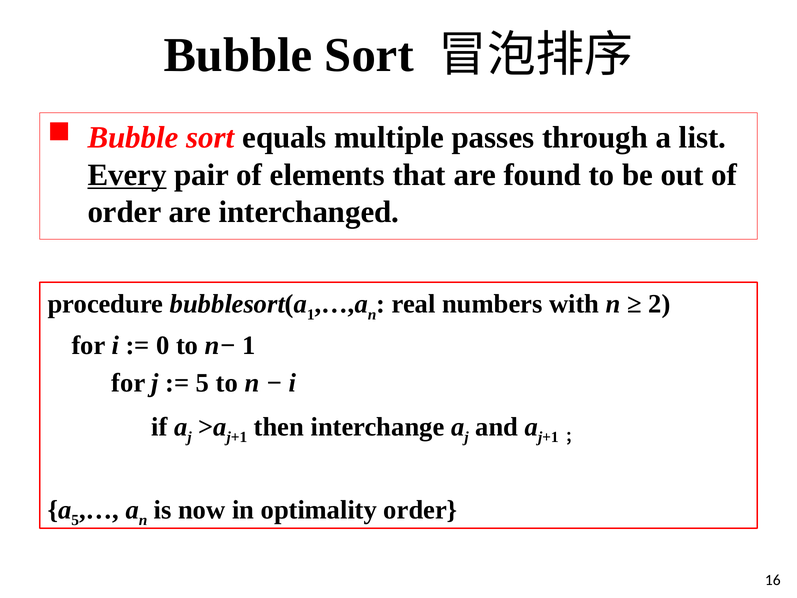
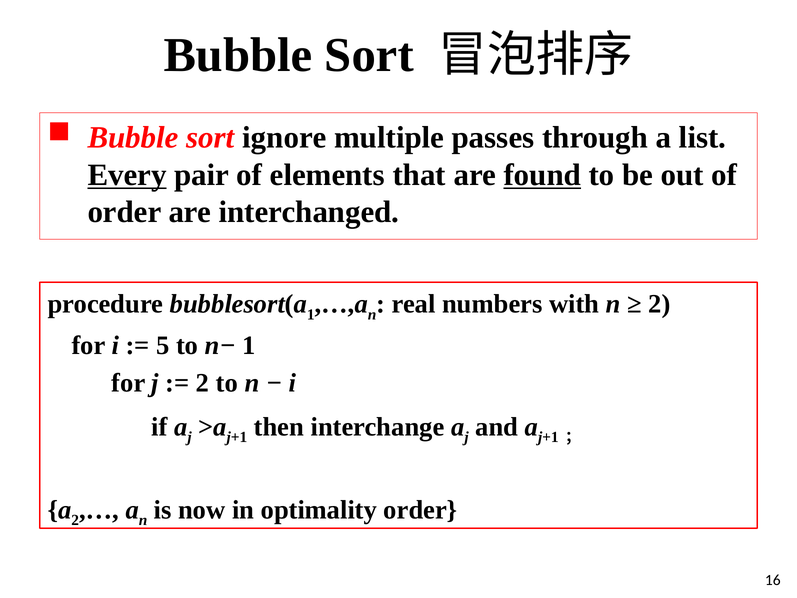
equals: equals -> ignore
found underline: none -> present
0: 0 -> 5
5 at (203, 383): 5 -> 2
a 5: 5 -> 2
